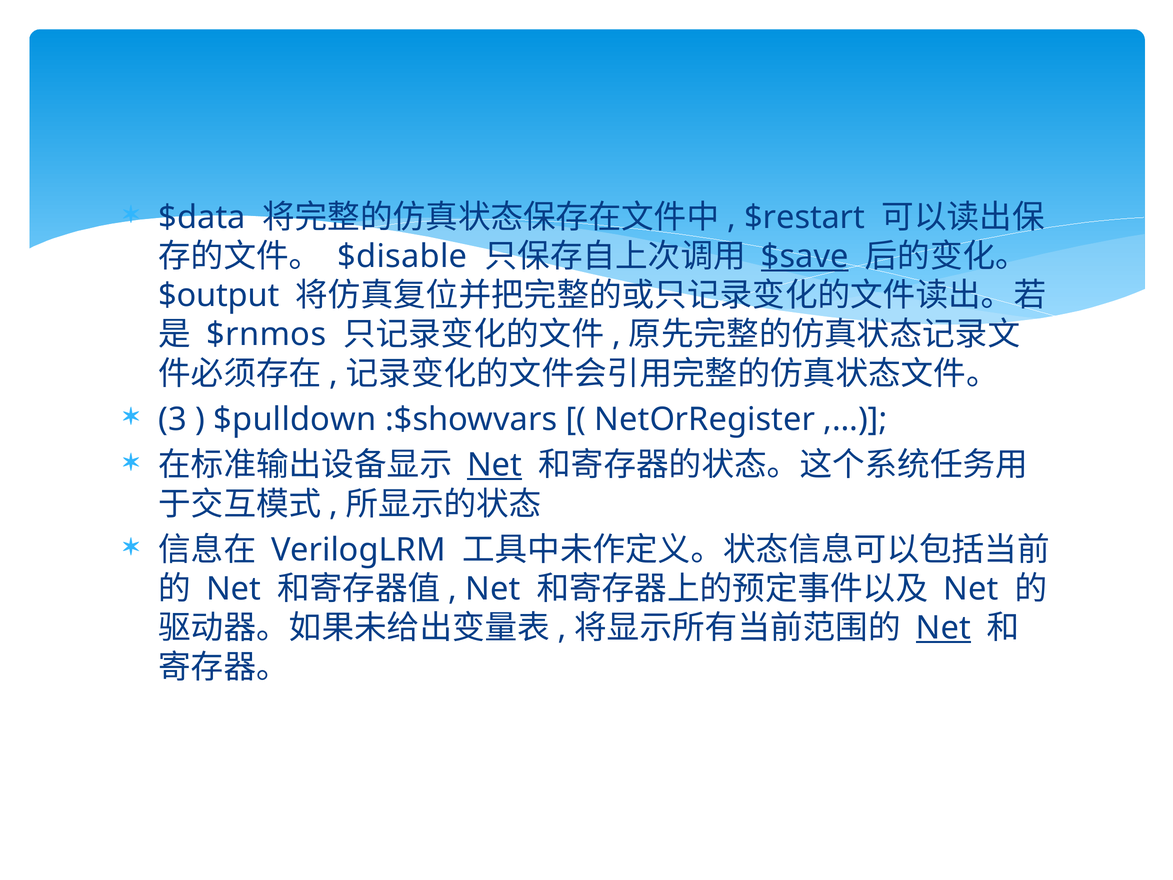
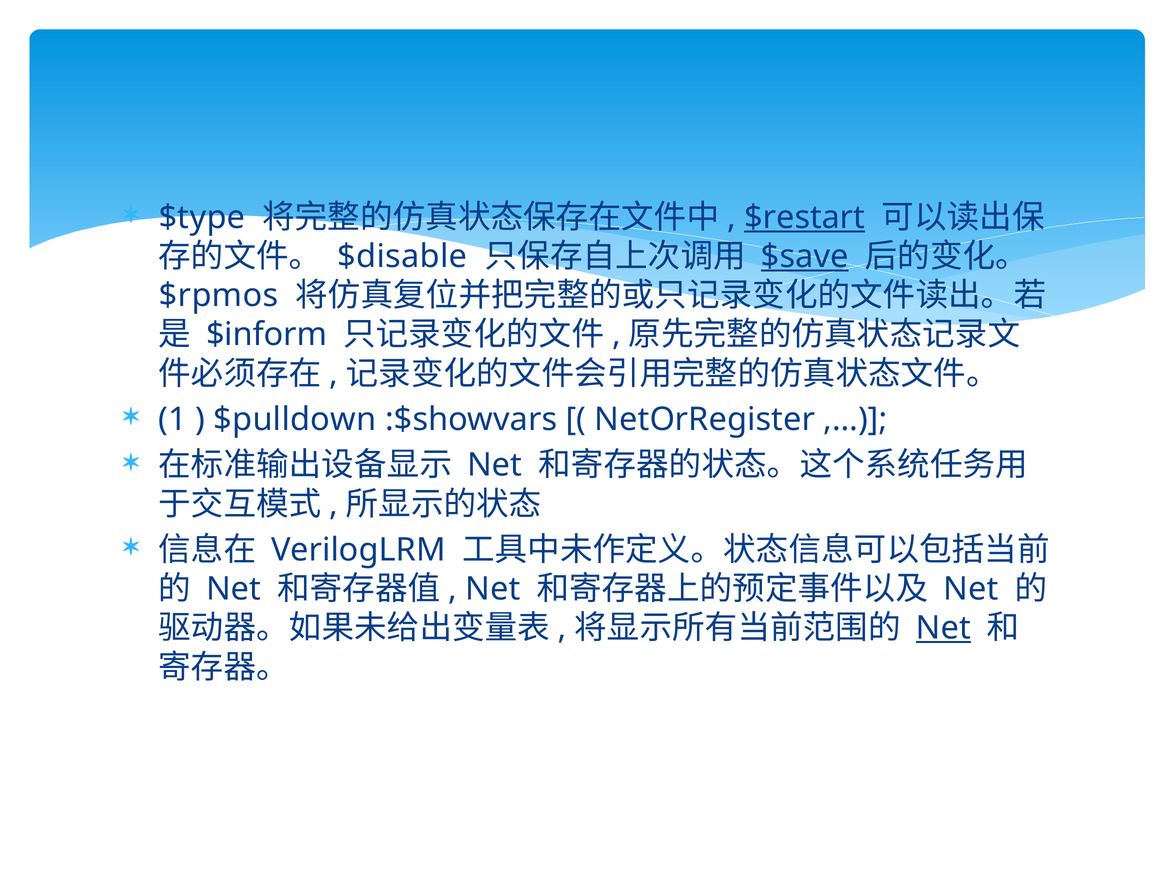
$data: $data -> $type
$restart underline: none -> present
$output: $output -> $rpmos
$rnmos: $rnmos -> $inform
3: 3 -> 1
Net at (495, 465) underline: present -> none
